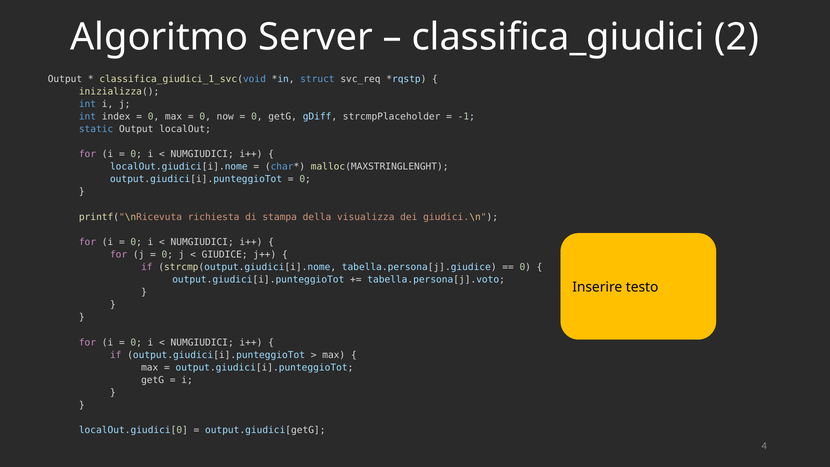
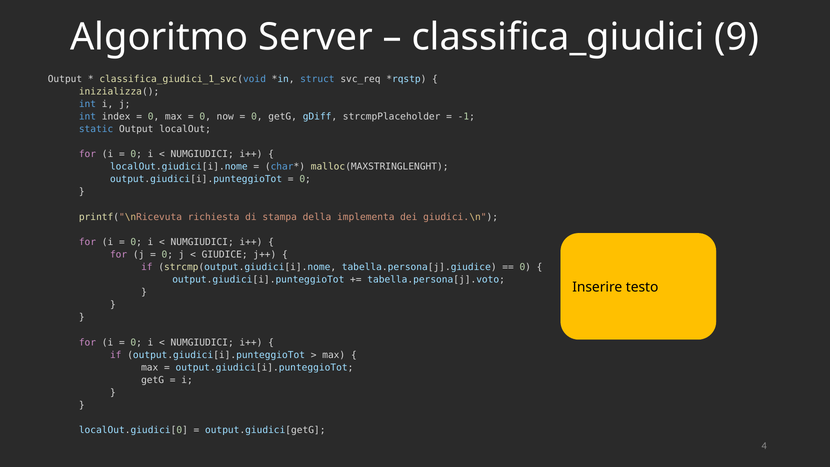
2: 2 -> 9
visualizza: visualizza -> implementa
